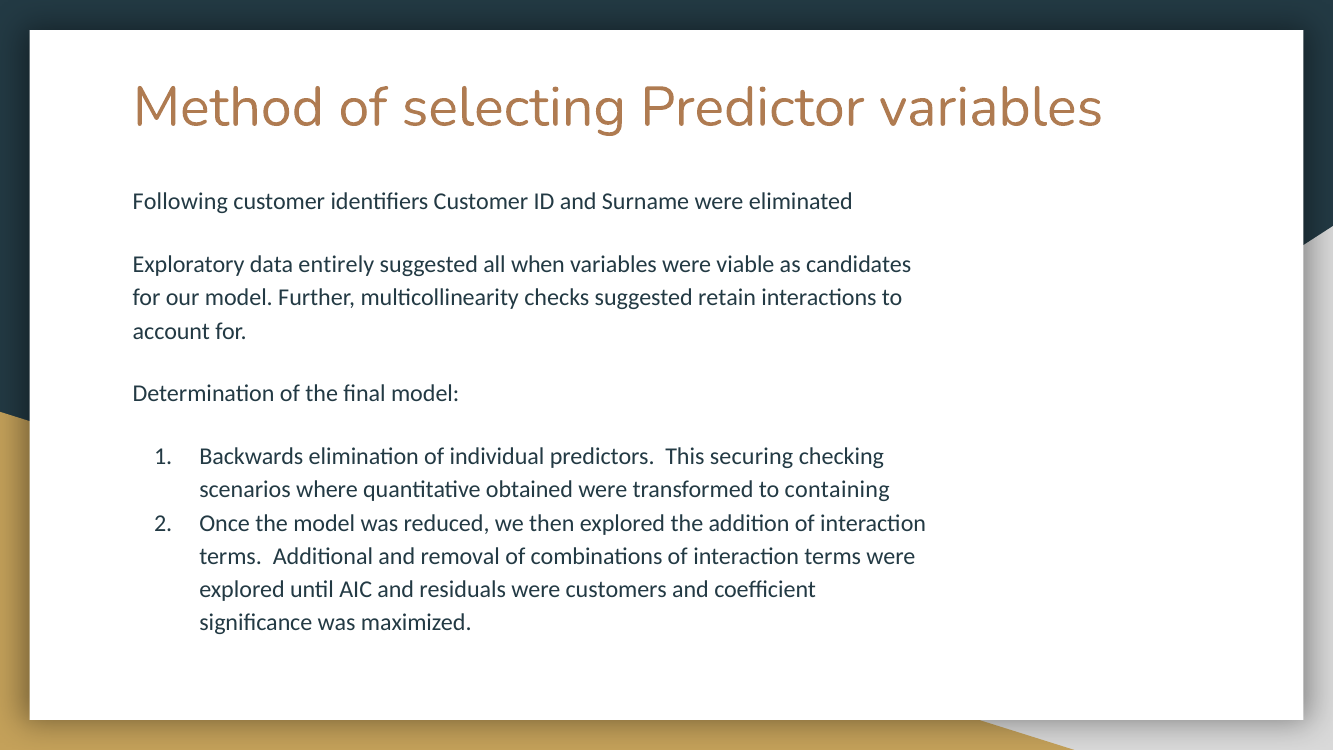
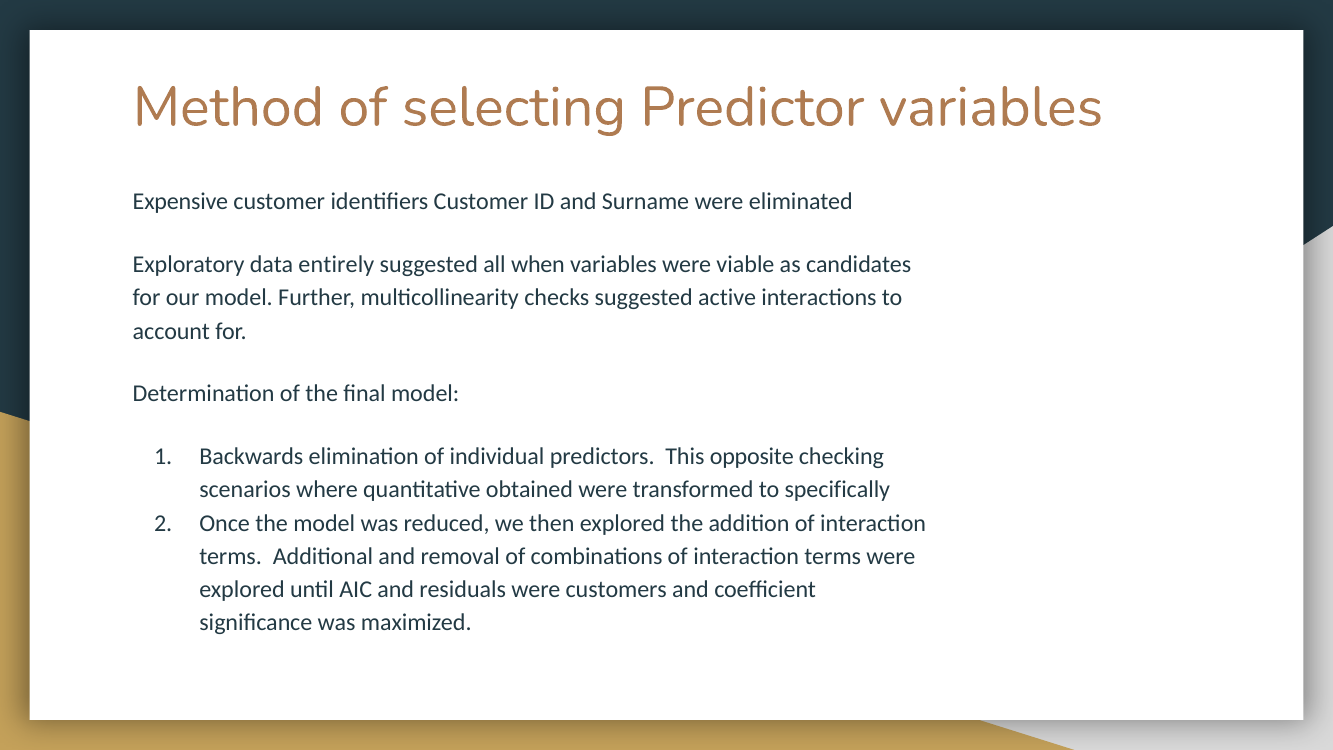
Following: Following -> Expensive
retain: retain -> active
securing: securing -> opposite
containing: containing -> specifically
